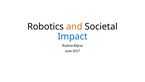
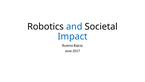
and colour: orange -> blue
